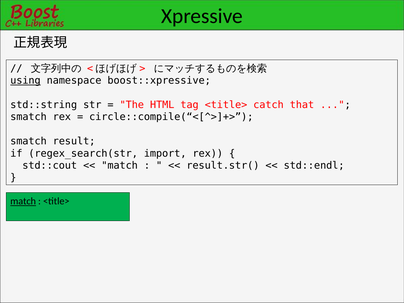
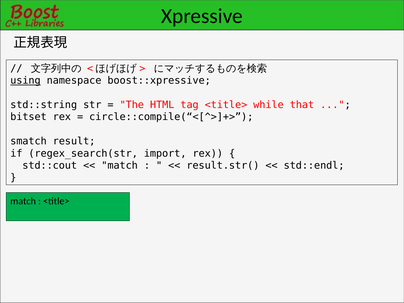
catch: catch -> while
smatch at (28, 117): smatch -> bitset
match at (23, 201) underline: present -> none
